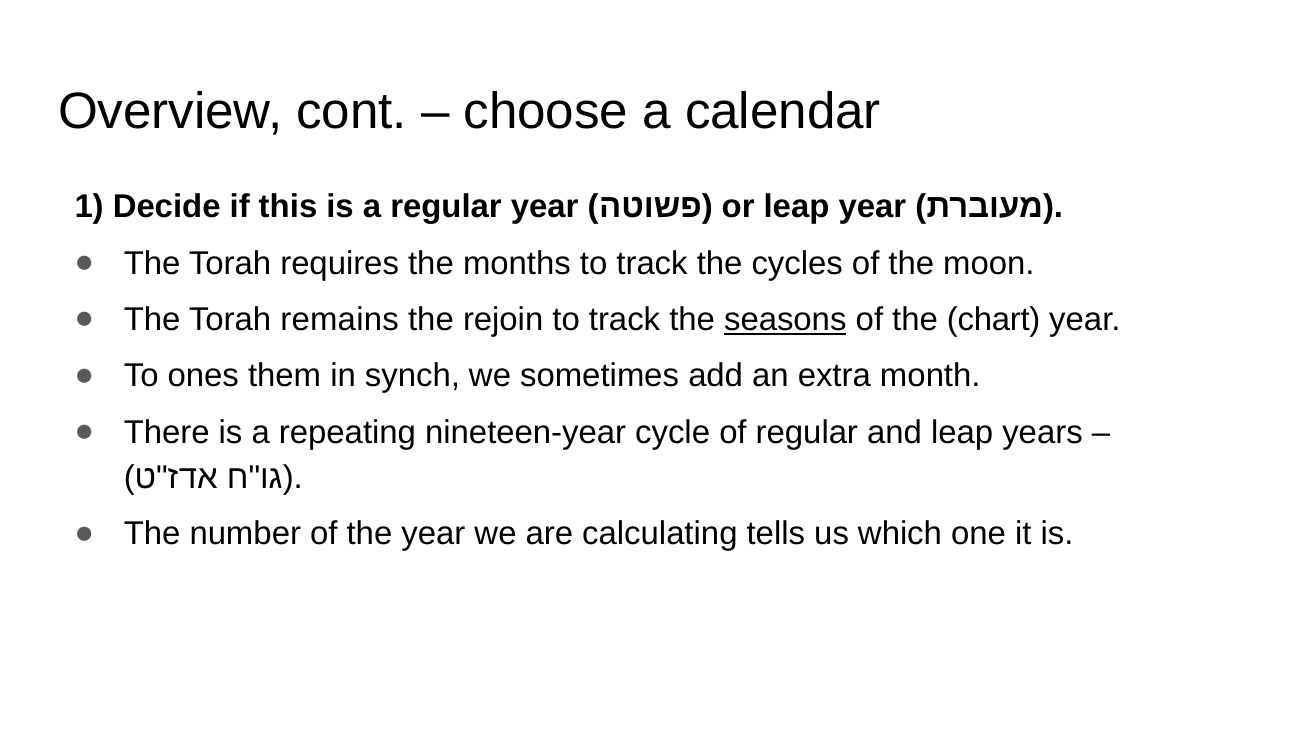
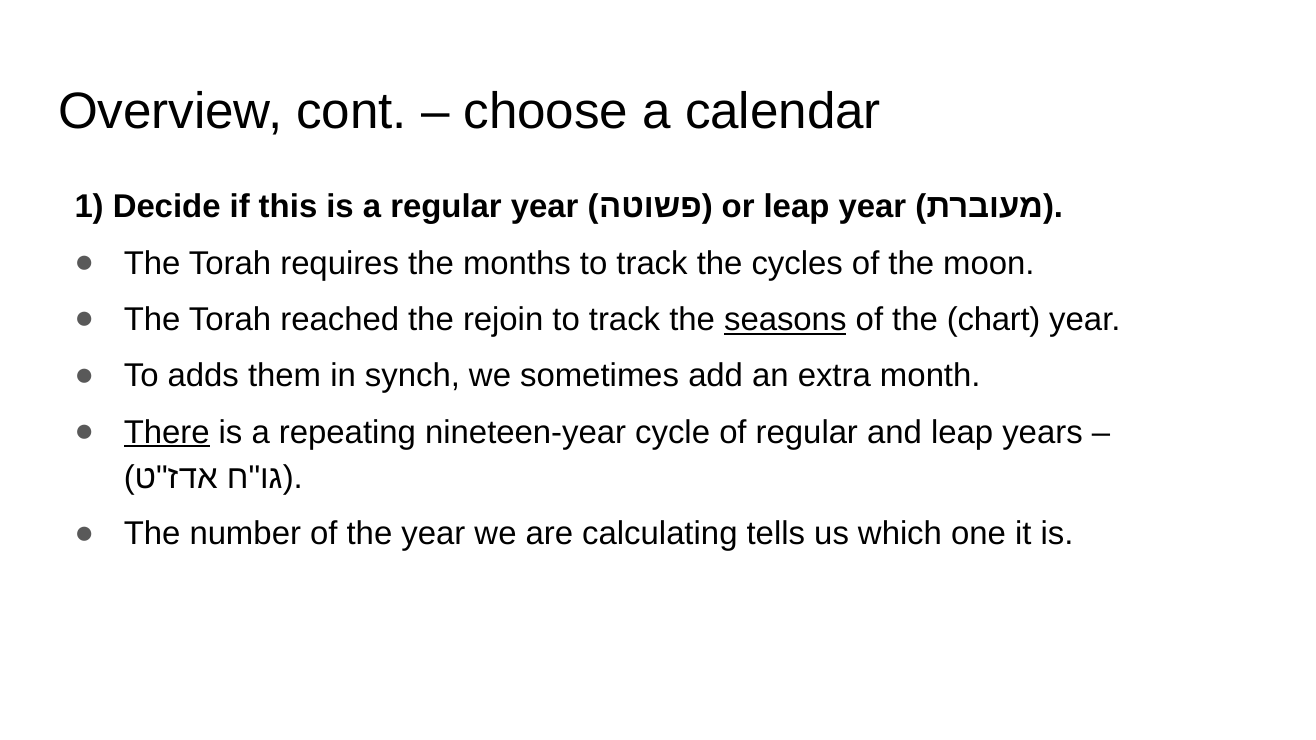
remains: remains -> reached
ones: ones -> adds
There underline: none -> present
